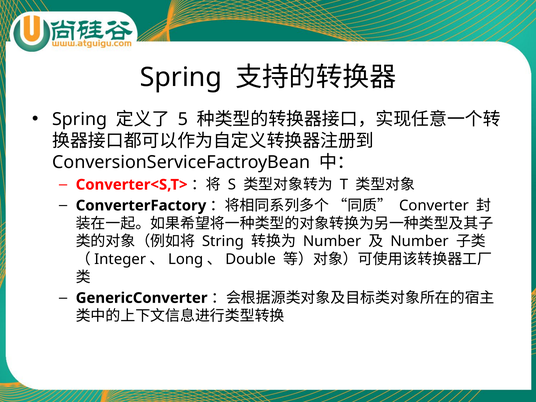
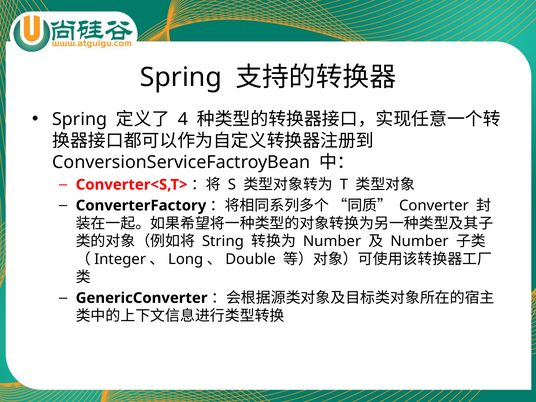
5: 5 -> 4
